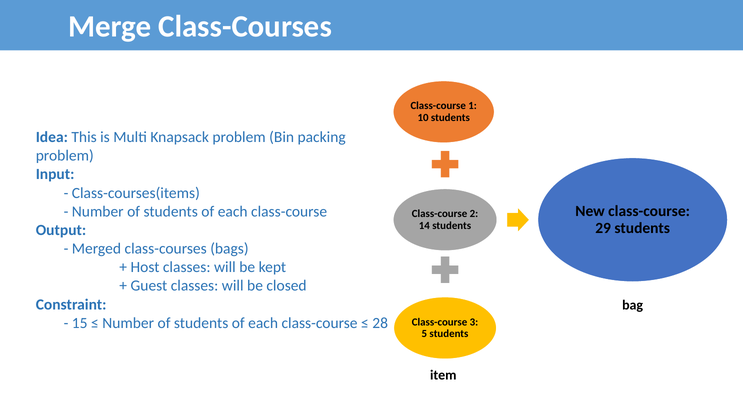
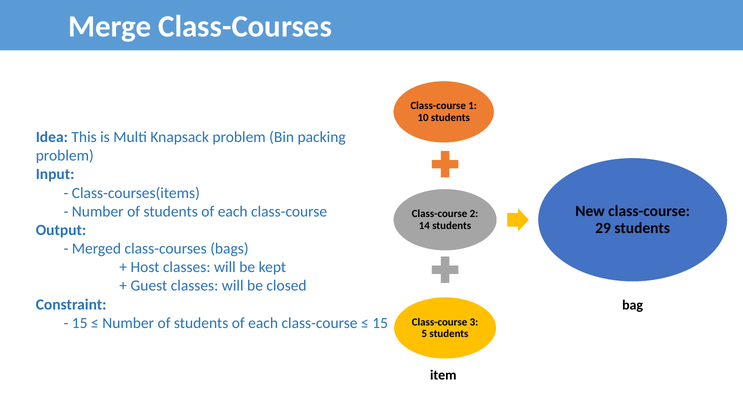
28 at (380, 323): 28 -> 15
